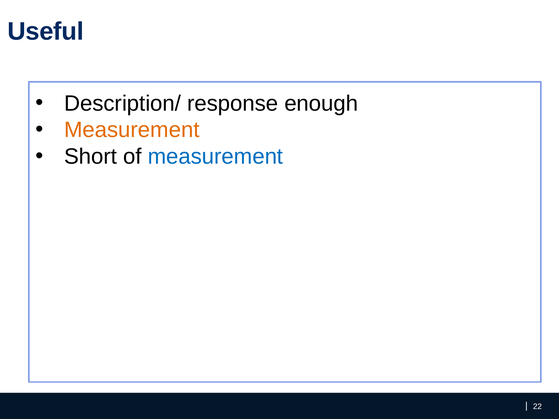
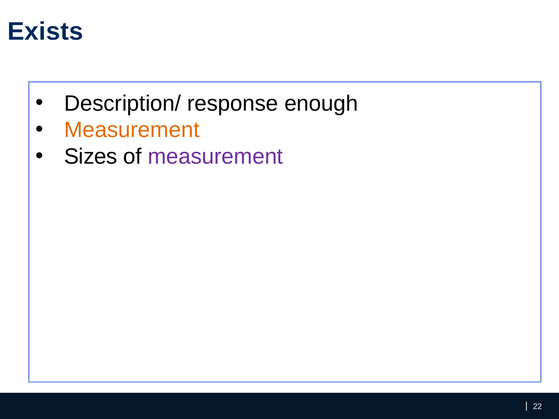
Useful: Useful -> Exists
Short: Short -> Sizes
measurement at (215, 157) colour: blue -> purple
